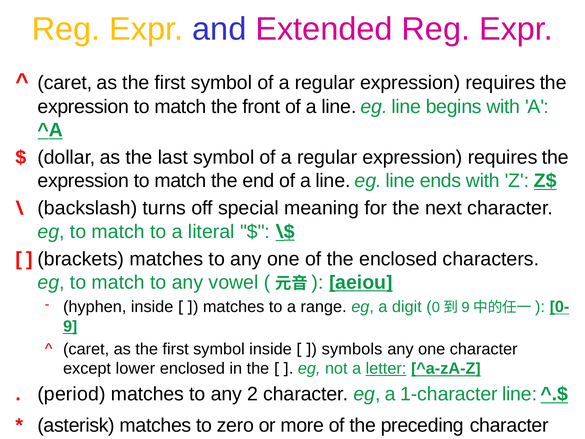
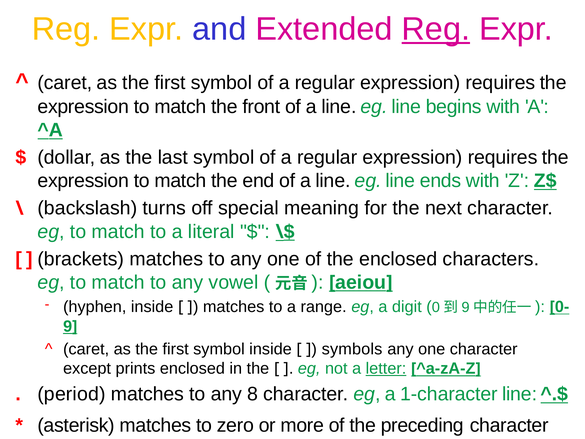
Reg at (436, 29) underline: none -> present
lower: lower -> prints
2: 2 -> 8
